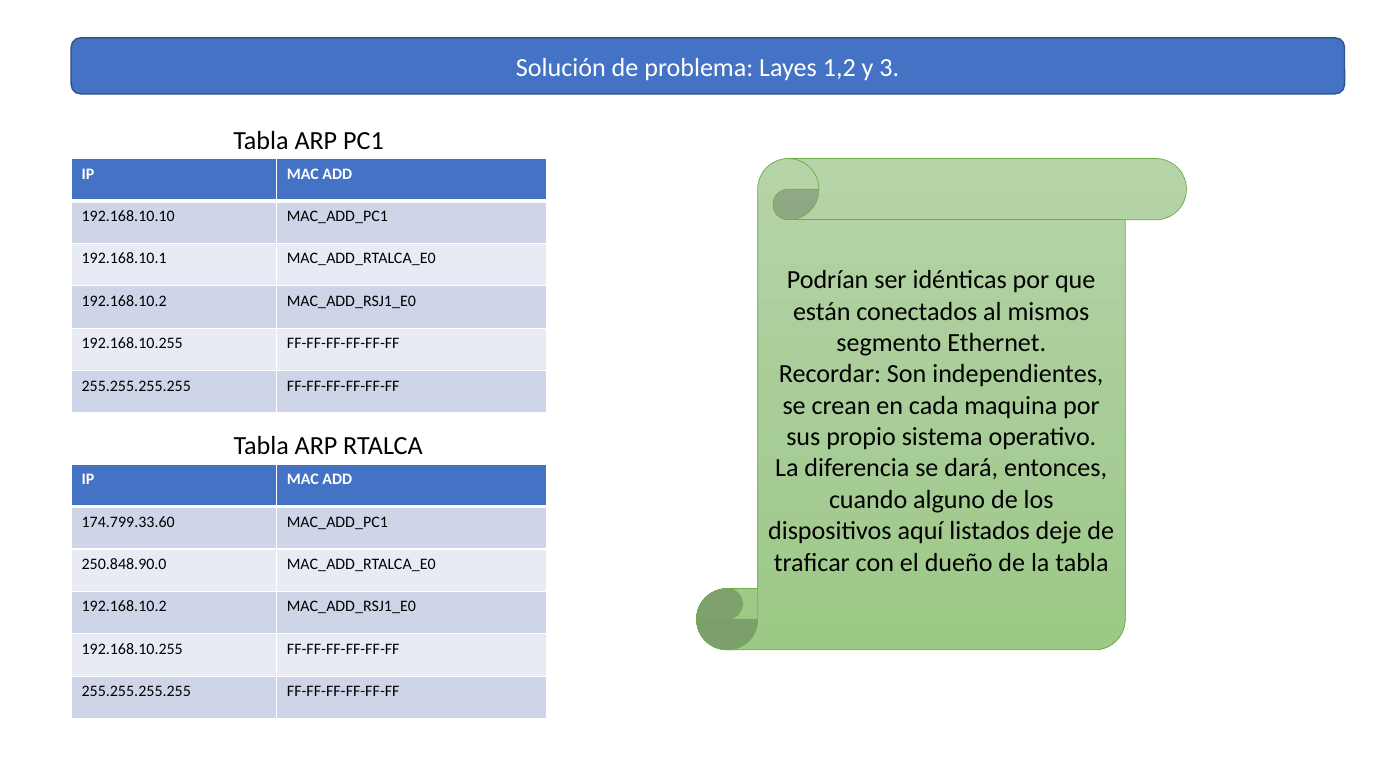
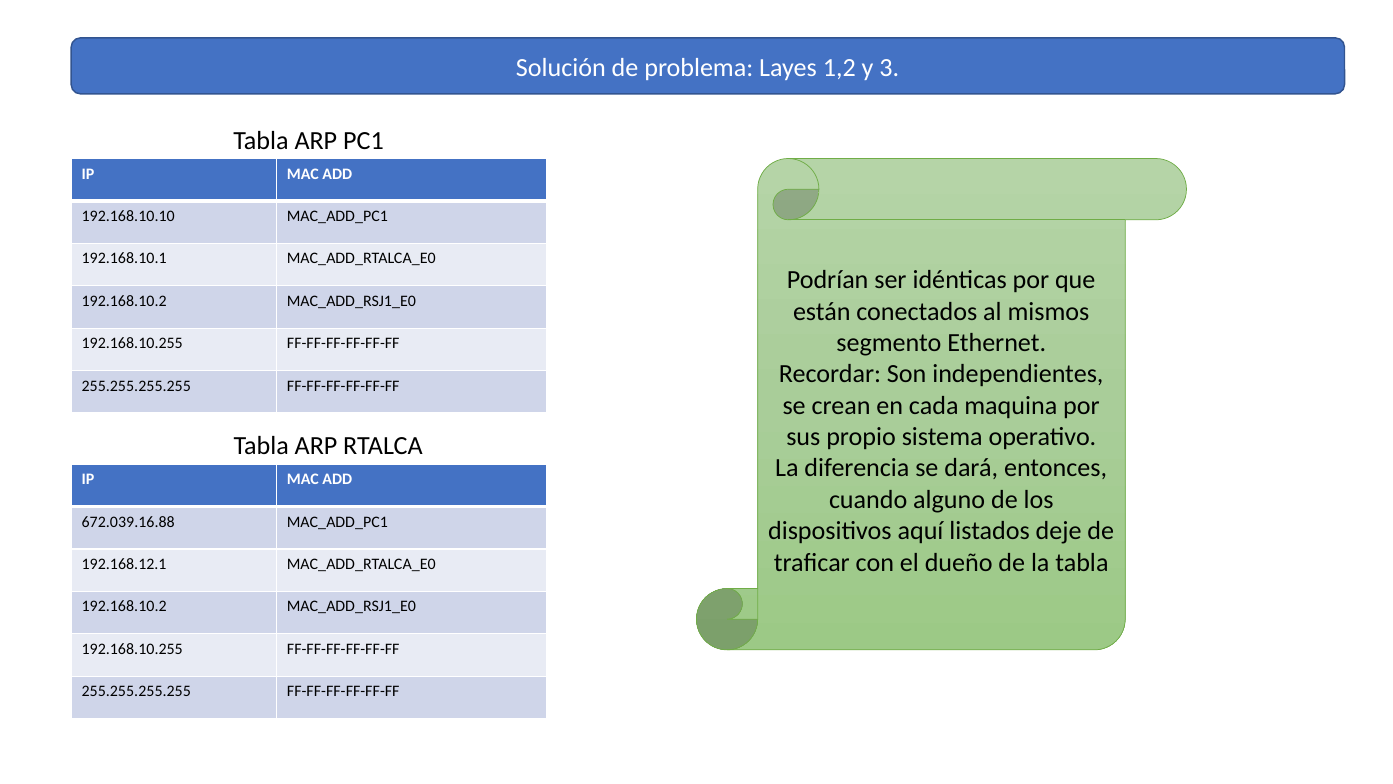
174.799.33.60: 174.799.33.60 -> 672.039.16.88
250.848.90.0: 250.848.90.0 -> 192.168.12.1
